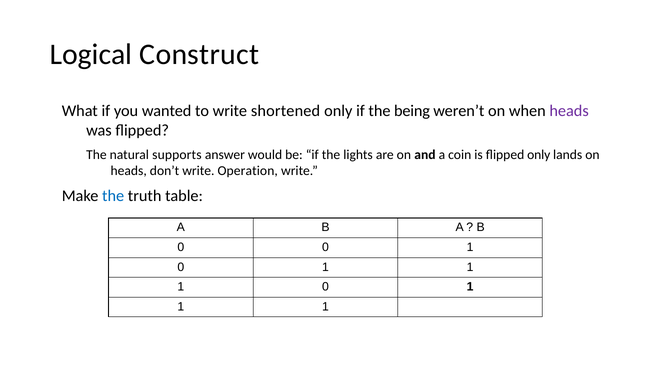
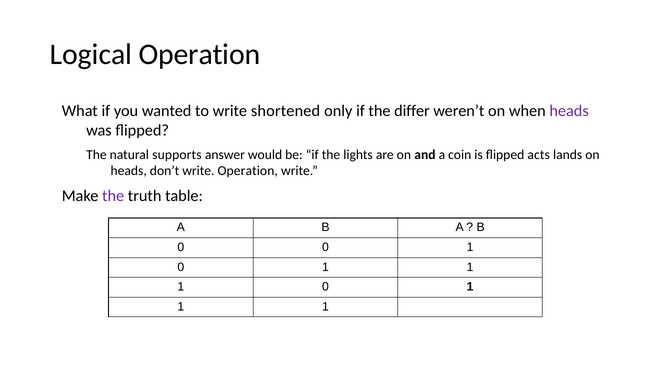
Logical Construct: Construct -> Operation
being: being -> differ
flipped only: only -> acts
the at (113, 196) colour: blue -> purple
